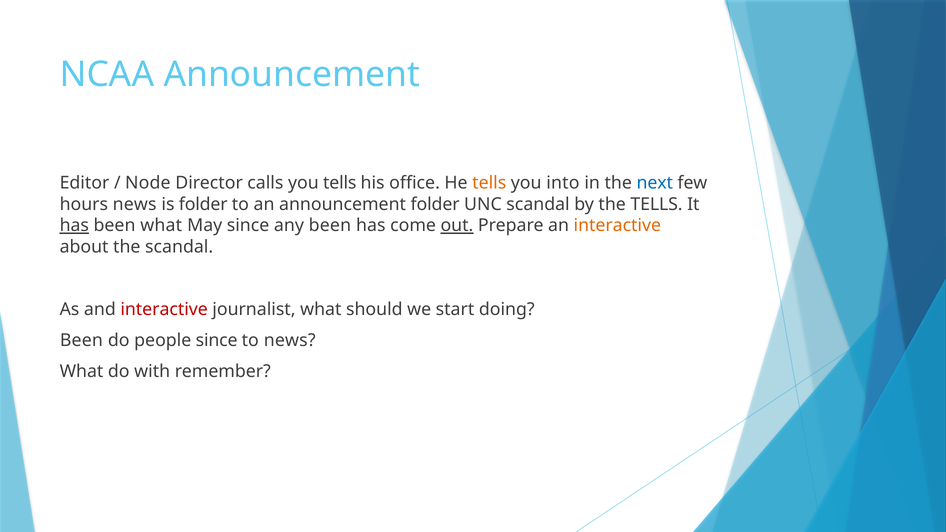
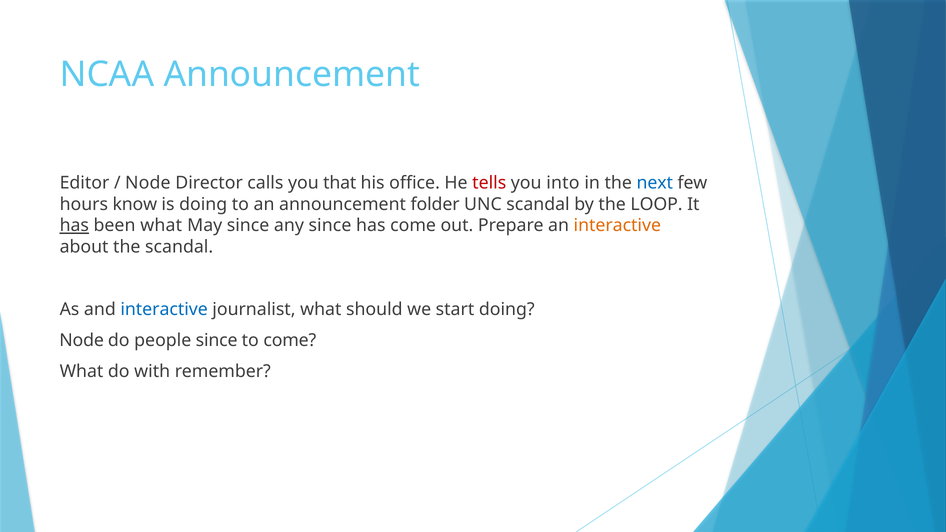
you tells: tells -> that
tells at (489, 183) colour: orange -> red
hours news: news -> know
is folder: folder -> doing
the TELLS: TELLS -> LOOP
any been: been -> since
out underline: present -> none
interactive at (164, 309) colour: red -> blue
Been at (81, 340): Been -> Node
to news: news -> come
